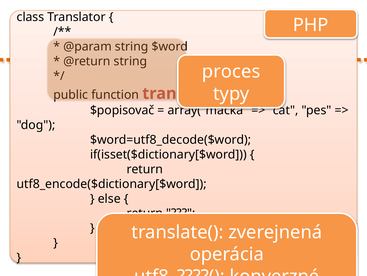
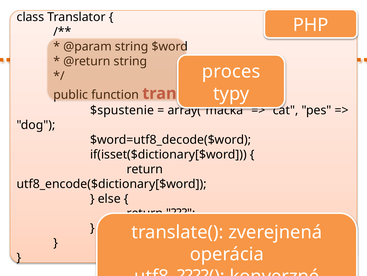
$popisovač: $popisovač -> $spustenie
